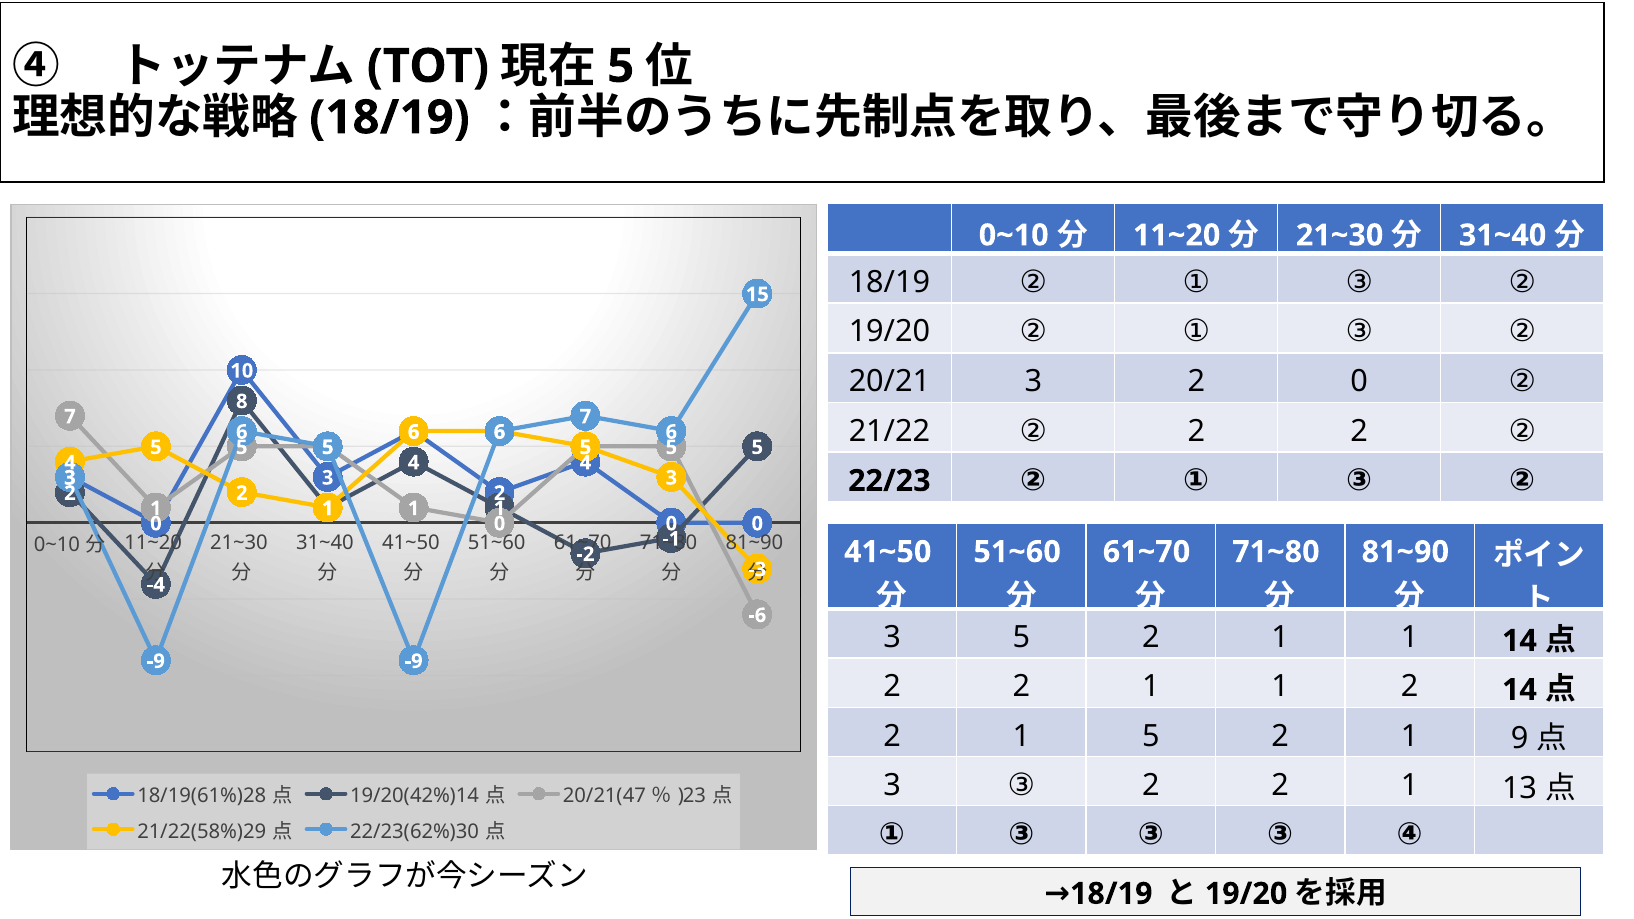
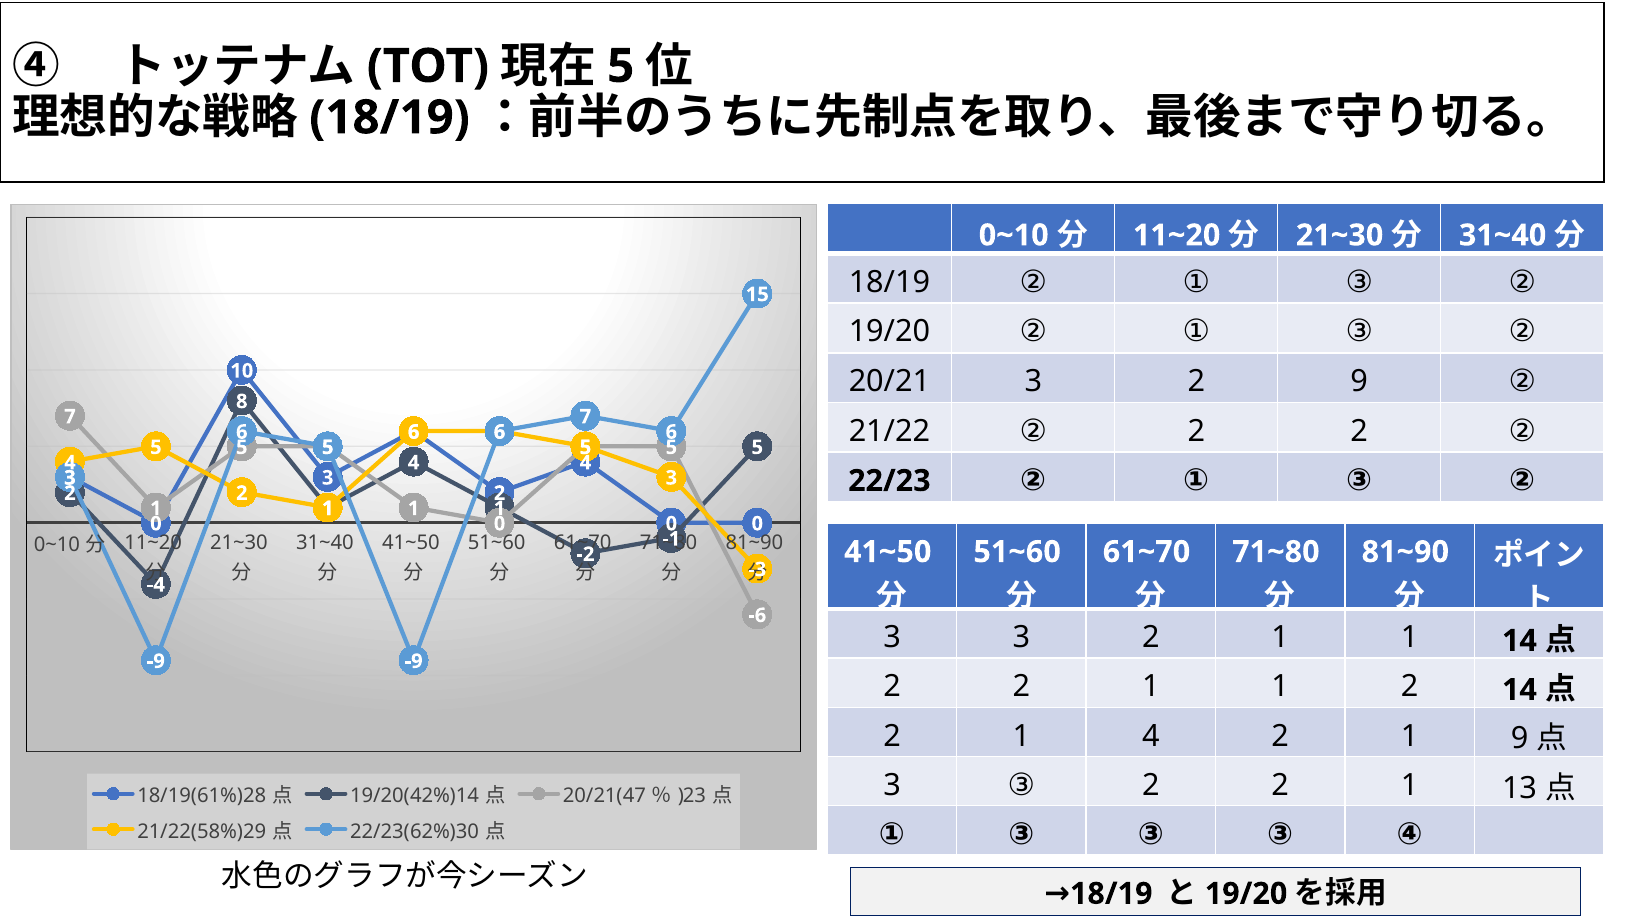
2 0: 0 -> 9
5 at (1021, 638): 5 -> 3
2 1 5: 5 -> 4
